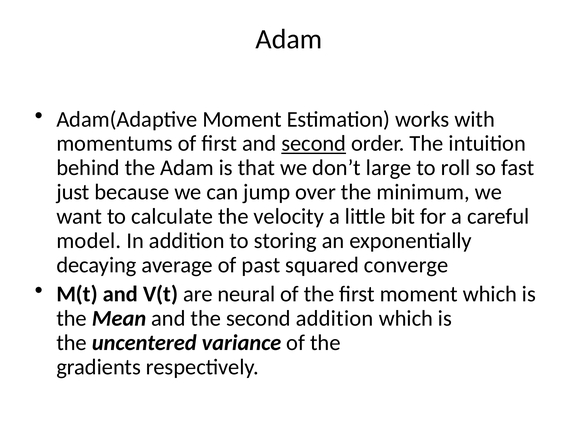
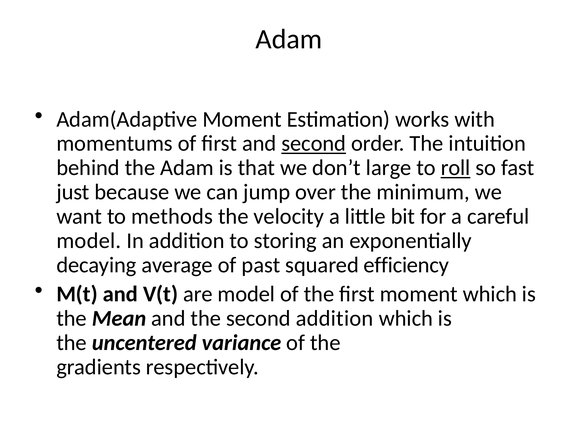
roll underline: none -> present
calculate: calculate -> methods
converge: converge -> efficiency
are neural: neural -> model
